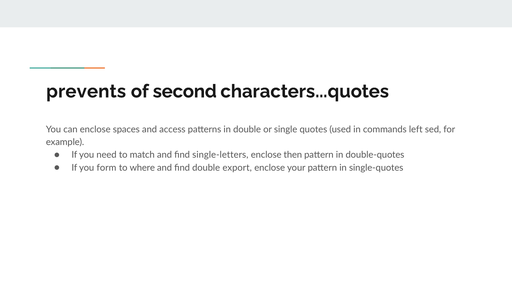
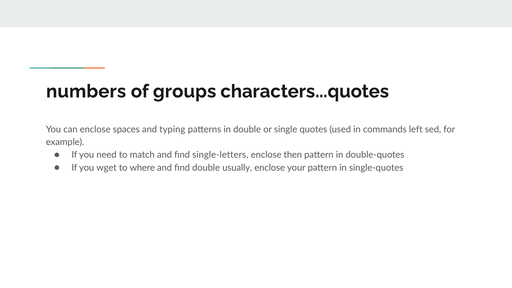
prevents: prevents -> numbers
second: second -> groups
access: access -> typing
form: form -> wget
export: export -> usually
